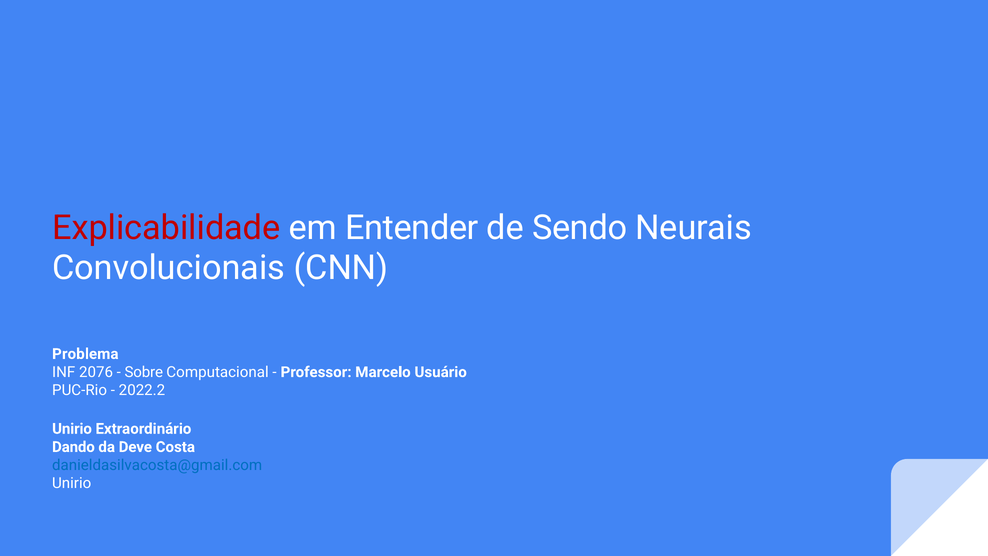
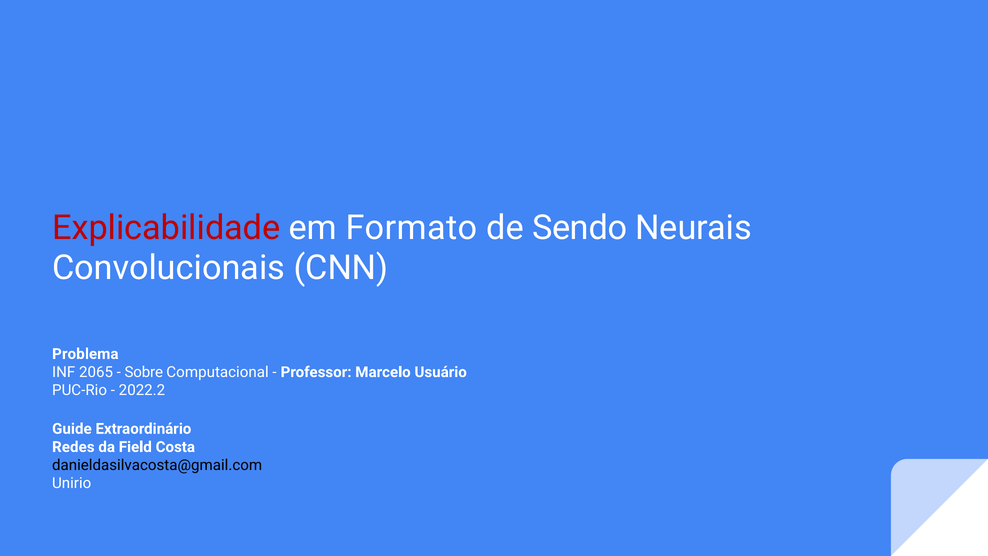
Entender: Entender -> Formato
2076: 2076 -> 2065
Unirio at (72, 429): Unirio -> Guide
Dando: Dando -> Redes
Deve: Deve -> Field
danieldasilvacosta@gmail.com colour: blue -> black
